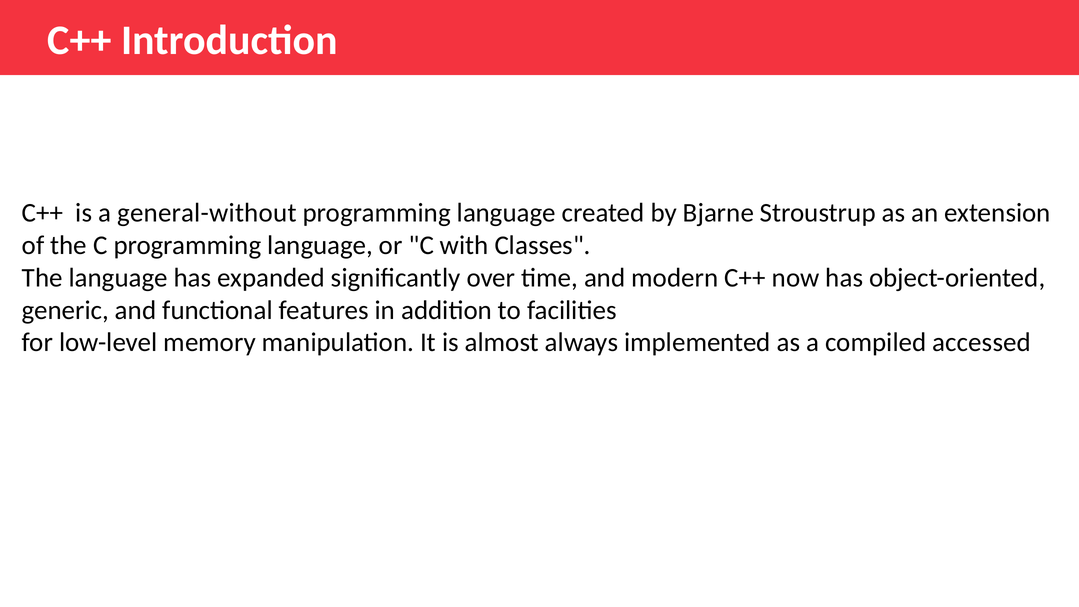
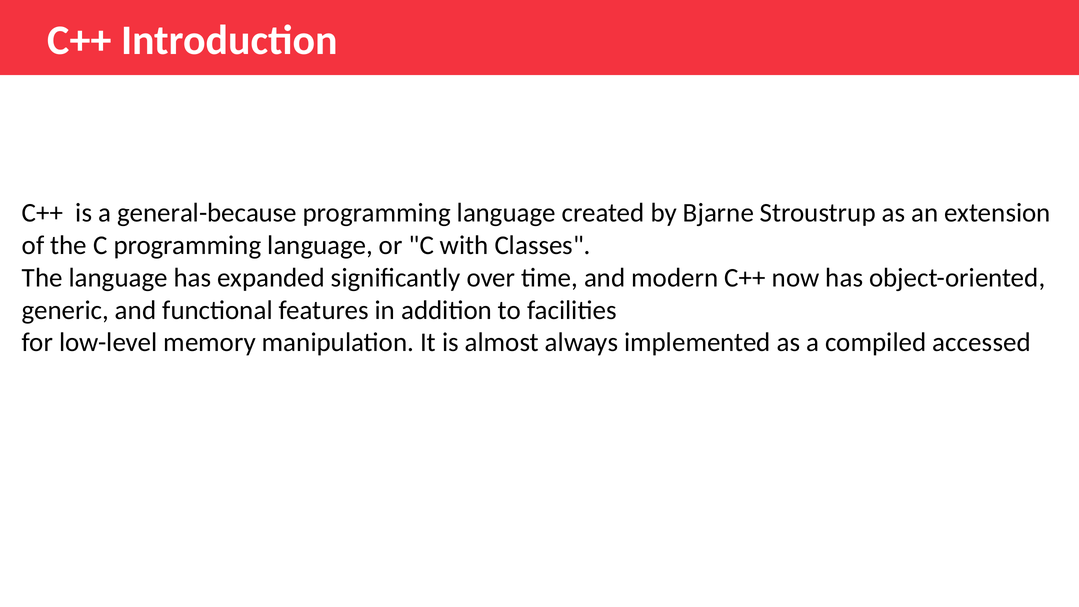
general-without: general-without -> general-because
